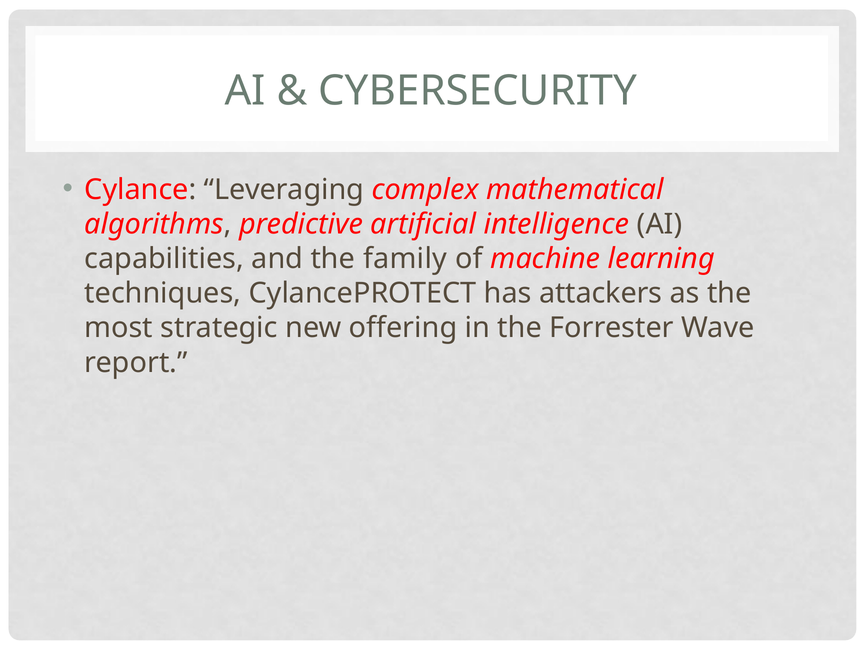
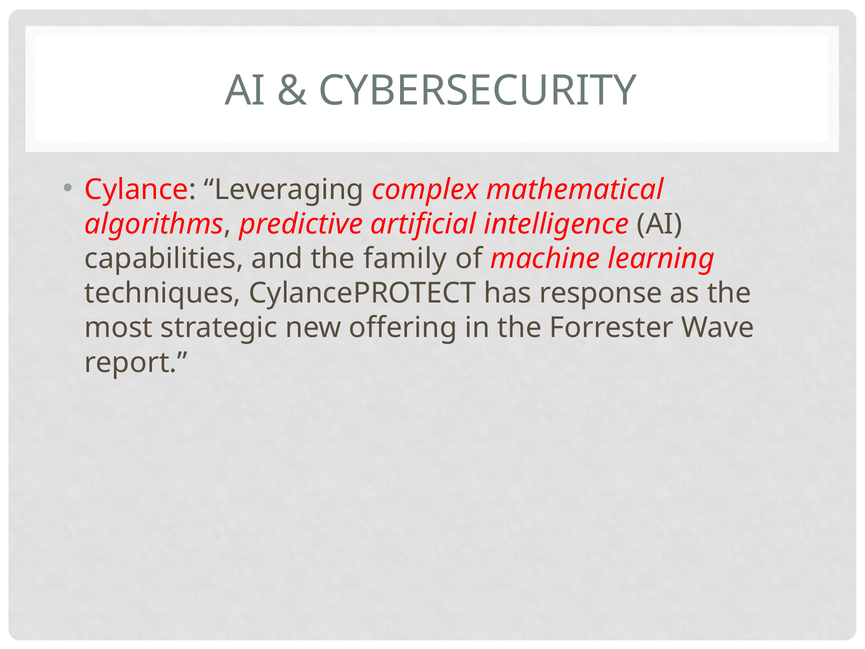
attackers: attackers -> response
